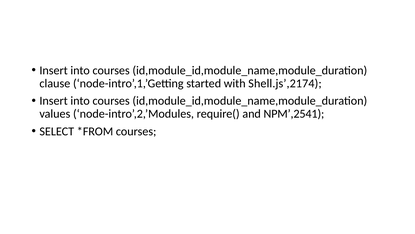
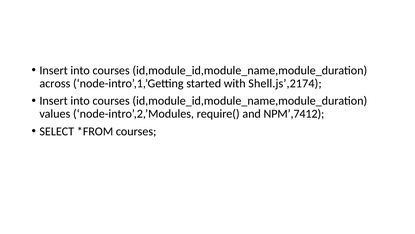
clause: clause -> across
NPM’,2541: NPM’,2541 -> NPM’,7412
